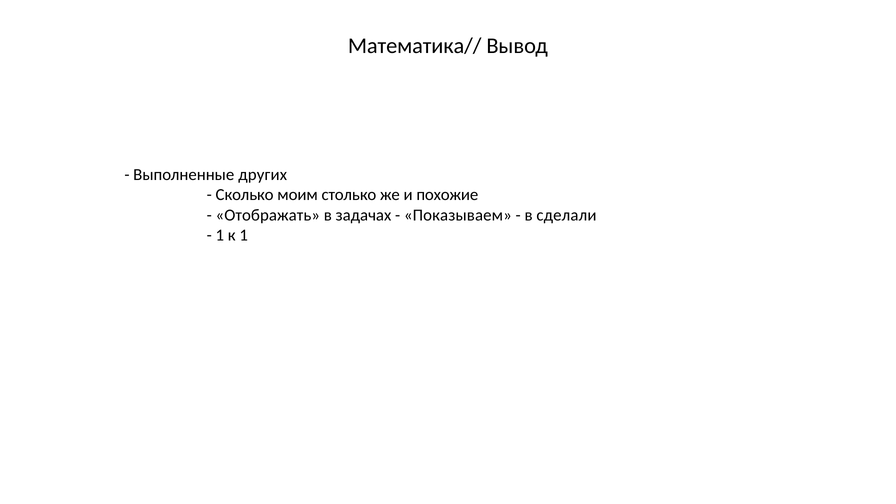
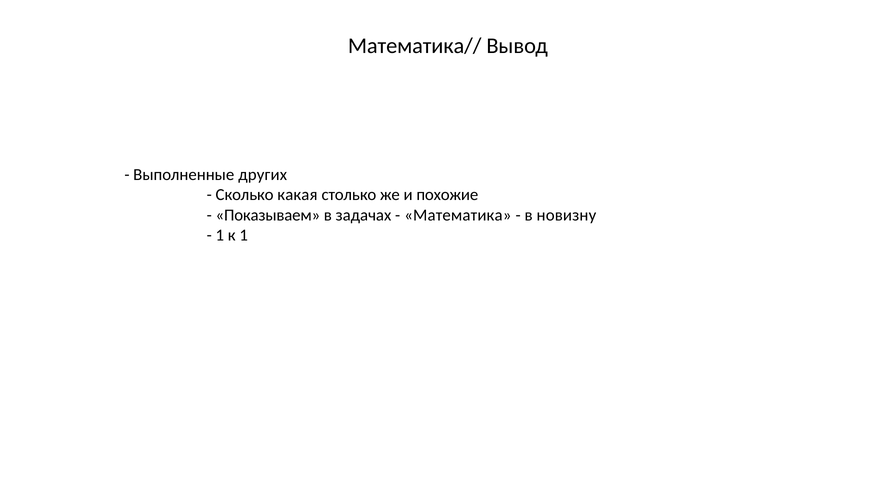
моим: моим -> какая
Отображать: Отображать -> Показываем
Показываем: Показываем -> Математика
сделали: сделали -> новизну
